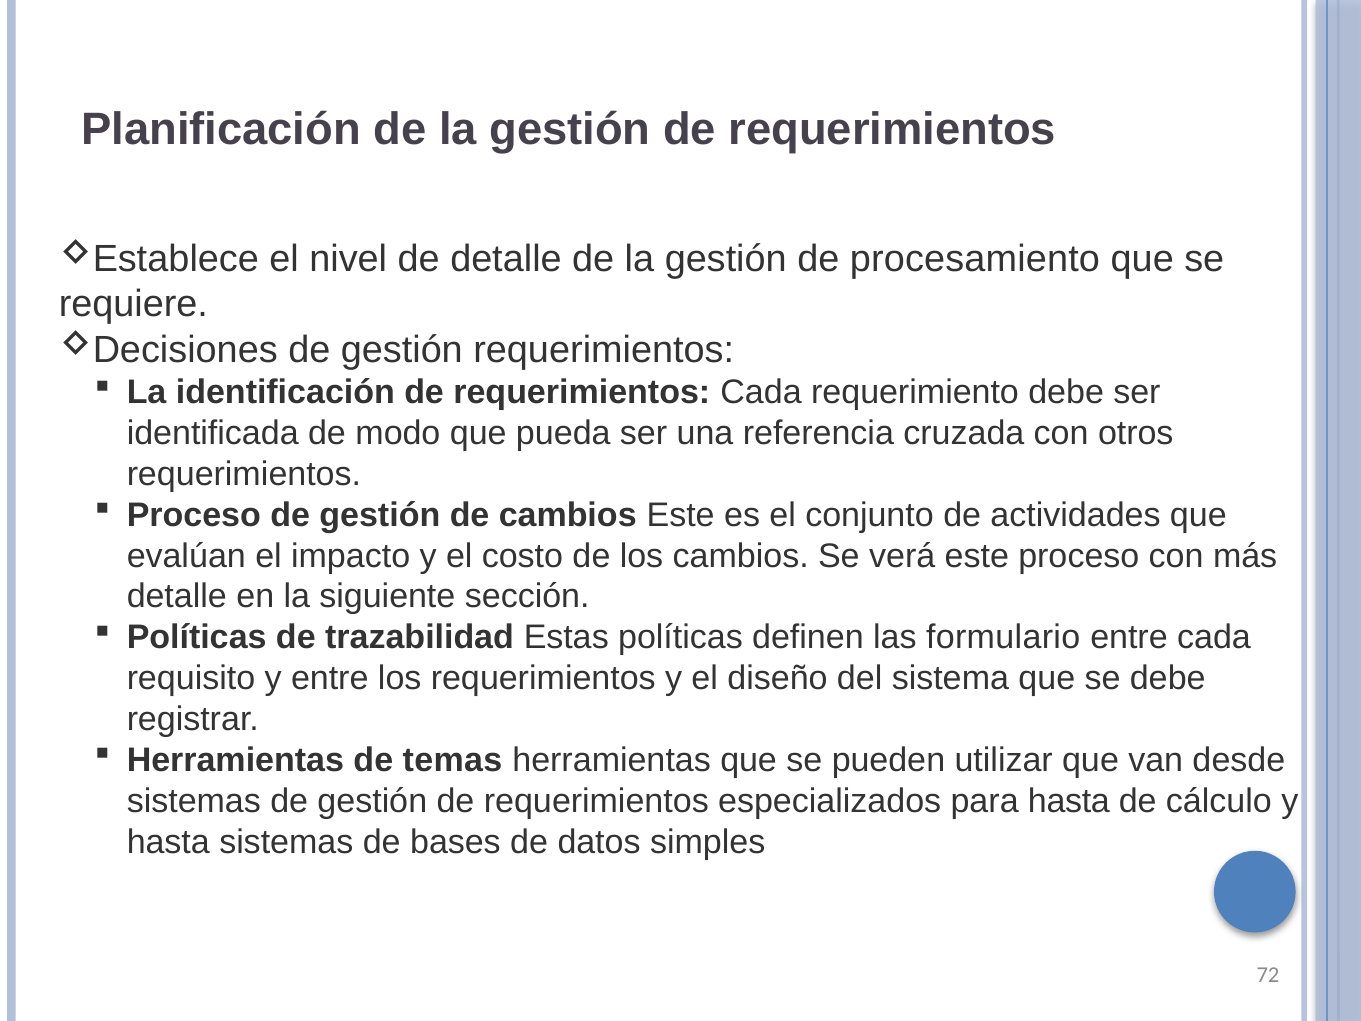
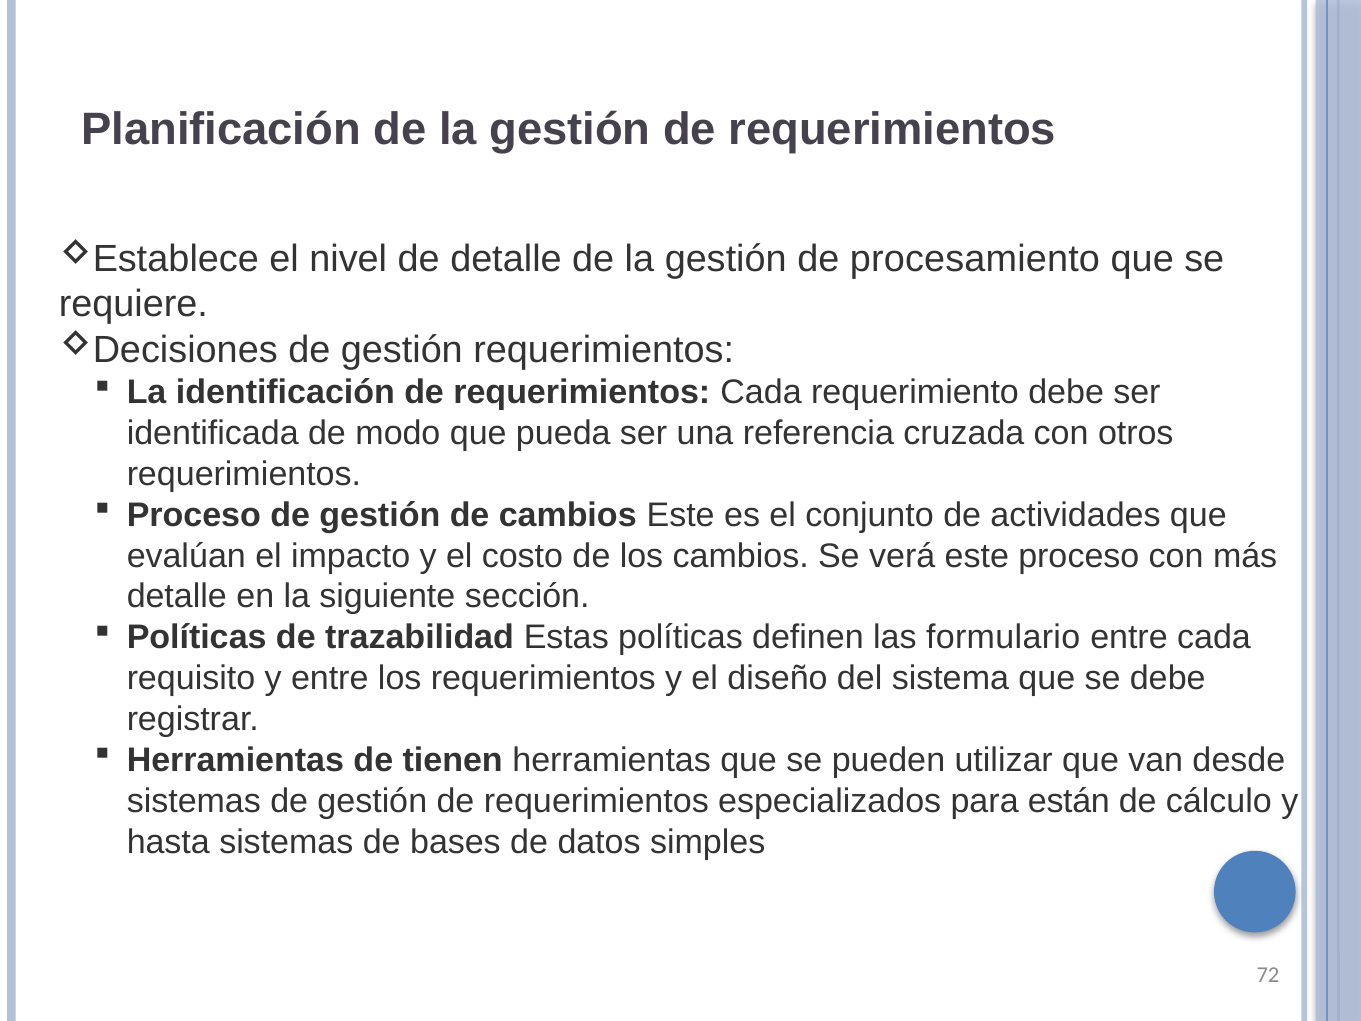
temas: temas -> tienen
para hasta: hasta -> están
